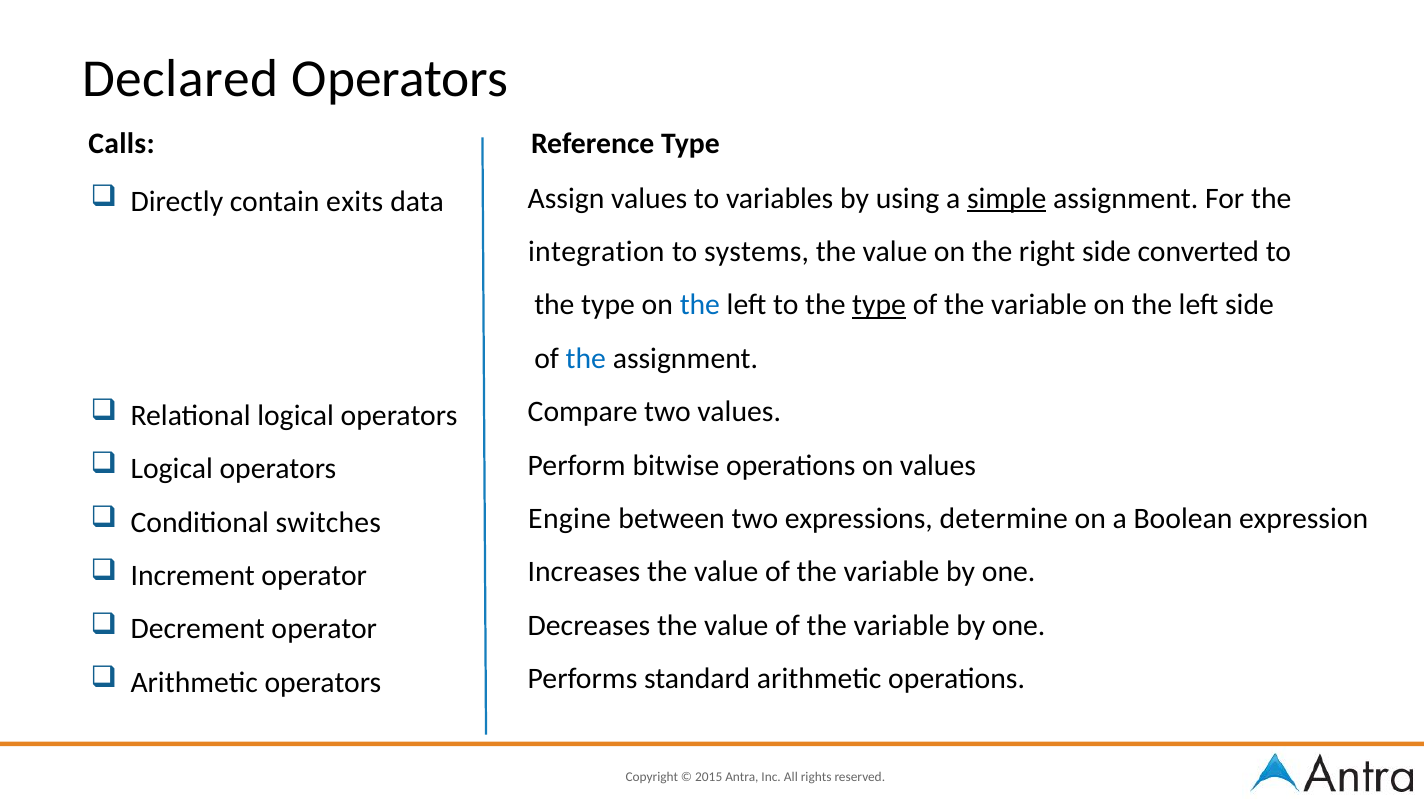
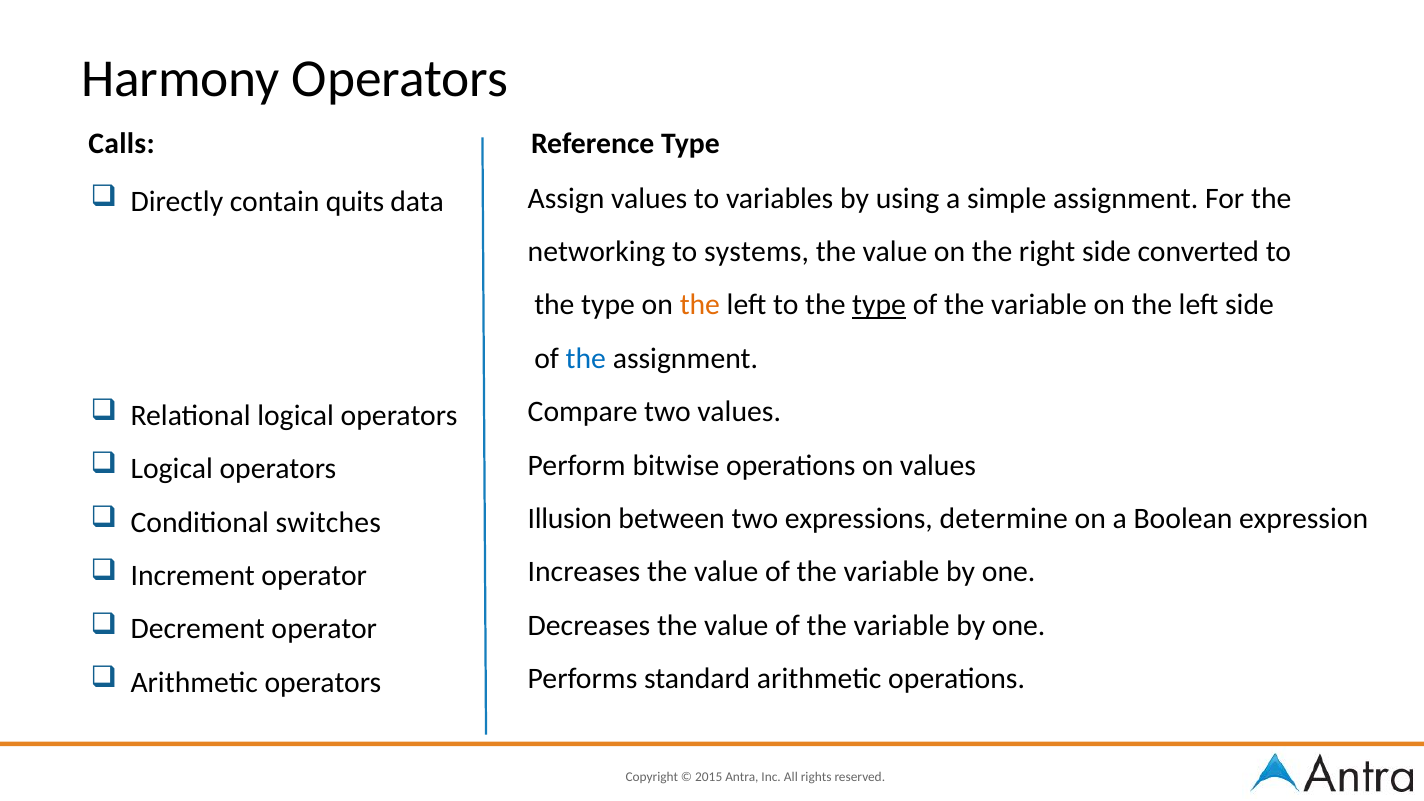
Declared: Declared -> Harmony
simple underline: present -> none
exits: exits -> quits
integration: integration -> networking
the at (700, 305) colour: blue -> orange
Engine: Engine -> Illusion
